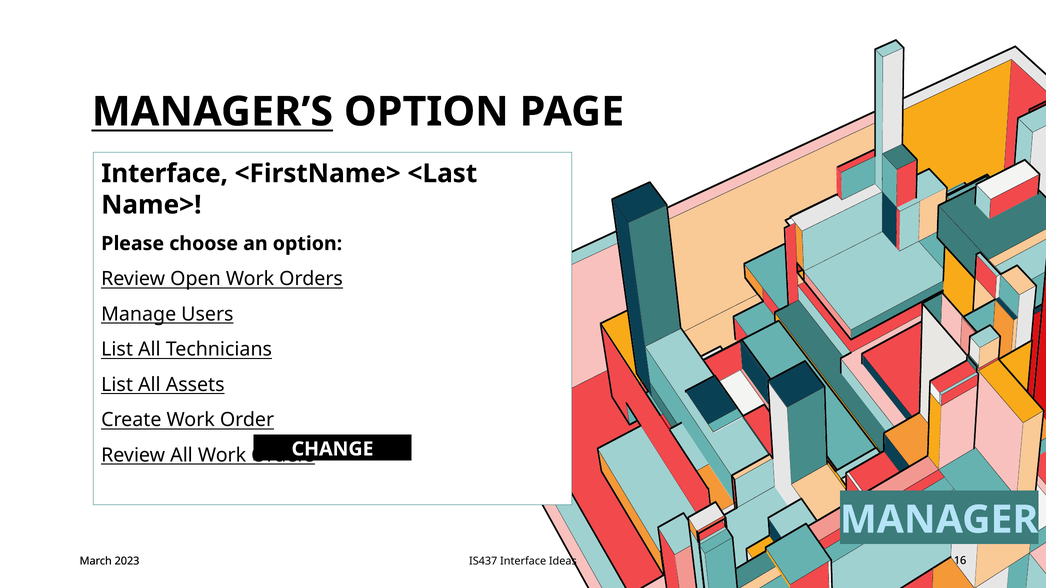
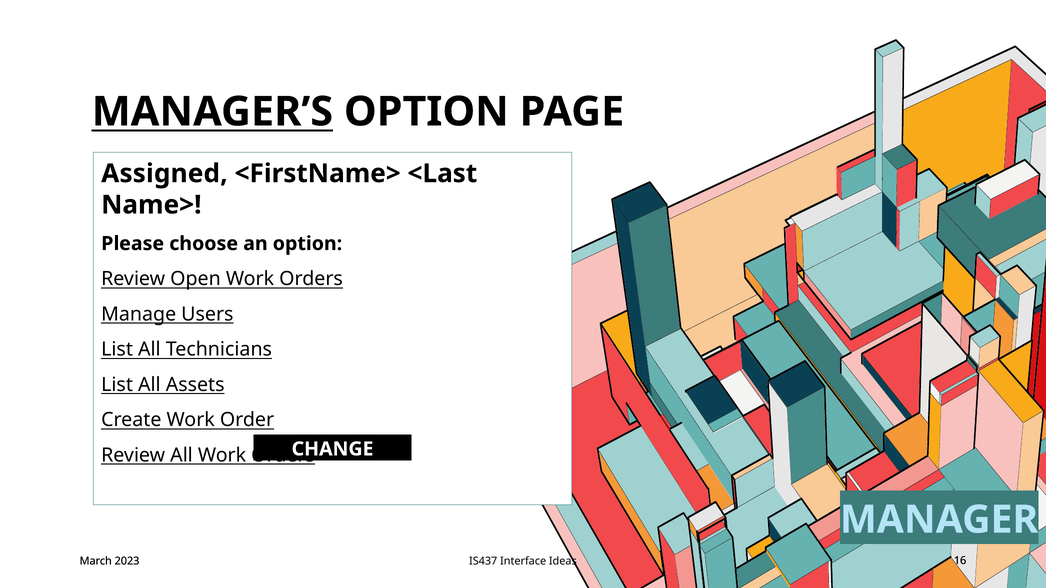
Interface at (165, 174): Interface -> Assigned
